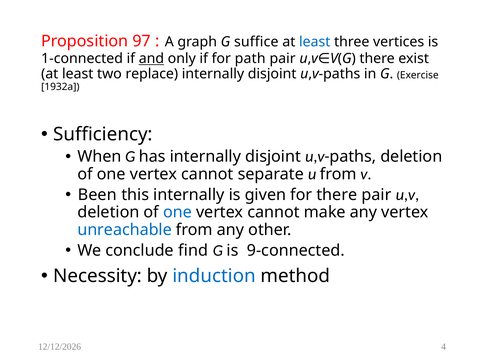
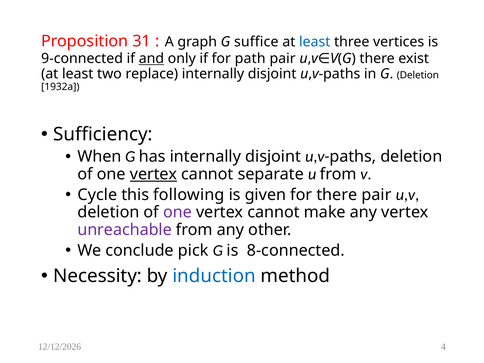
97: 97 -> 31
1-connected: 1-connected -> 9-connected
G Exercise: Exercise -> Deletion
vertex at (154, 174) underline: none -> present
Been: Been -> Cycle
this internally: internally -> following
one at (177, 212) colour: blue -> purple
unreachable colour: blue -> purple
find: find -> pick
9-connected: 9-connected -> 8-connected
